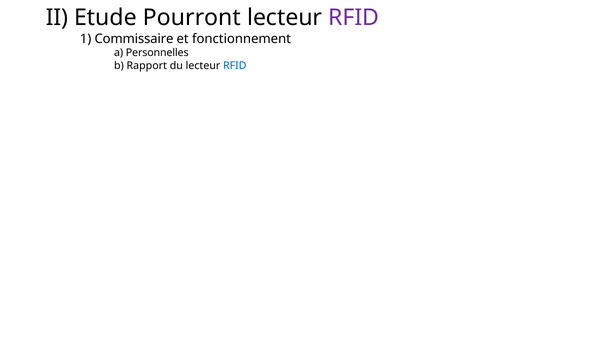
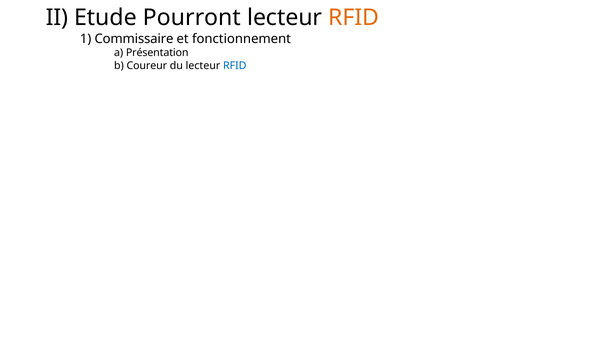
RFID at (354, 18) colour: purple -> orange
Personnelles: Personnelles -> Présentation
Rapport: Rapport -> Coureur
